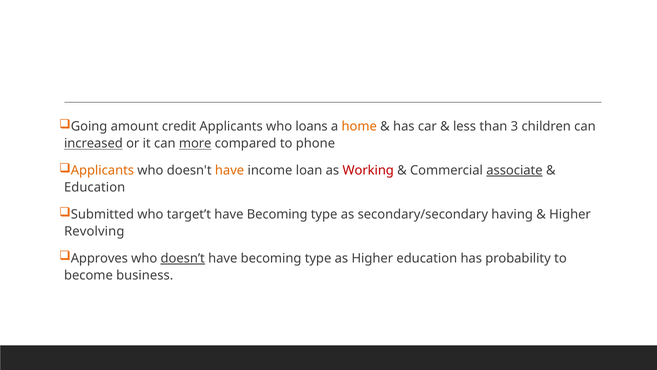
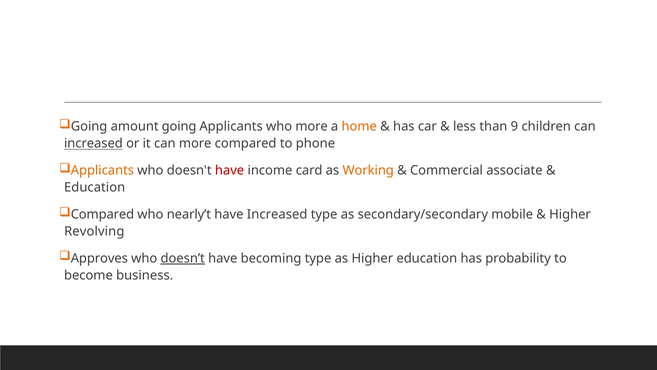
amount credit: credit -> going
who loans: loans -> more
3: 3 -> 9
more at (195, 143) underline: present -> none
have at (230, 170) colour: orange -> red
loan: loan -> card
Working colour: red -> orange
associate underline: present -> none
Submitted at (102, 214): Submitted -> Compared
target’t: target’t -> nearly’t
Becoming at (277, 214): Becoming -> Increased
having: having -> mobile
